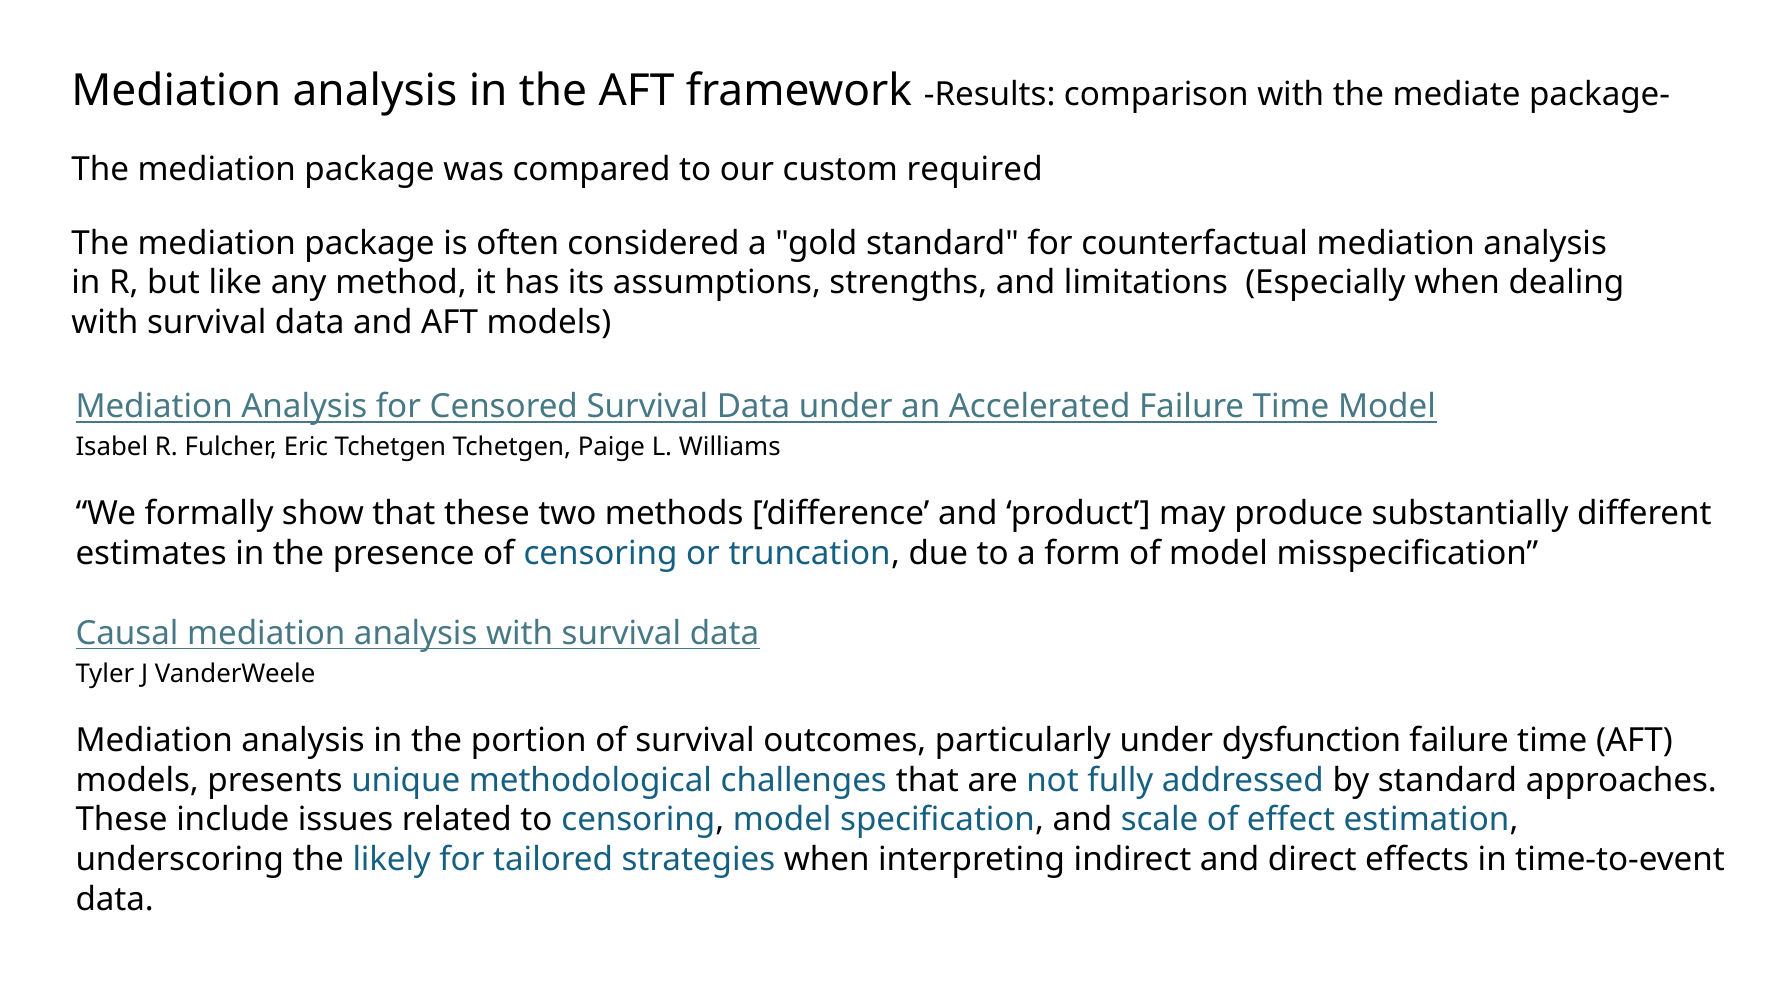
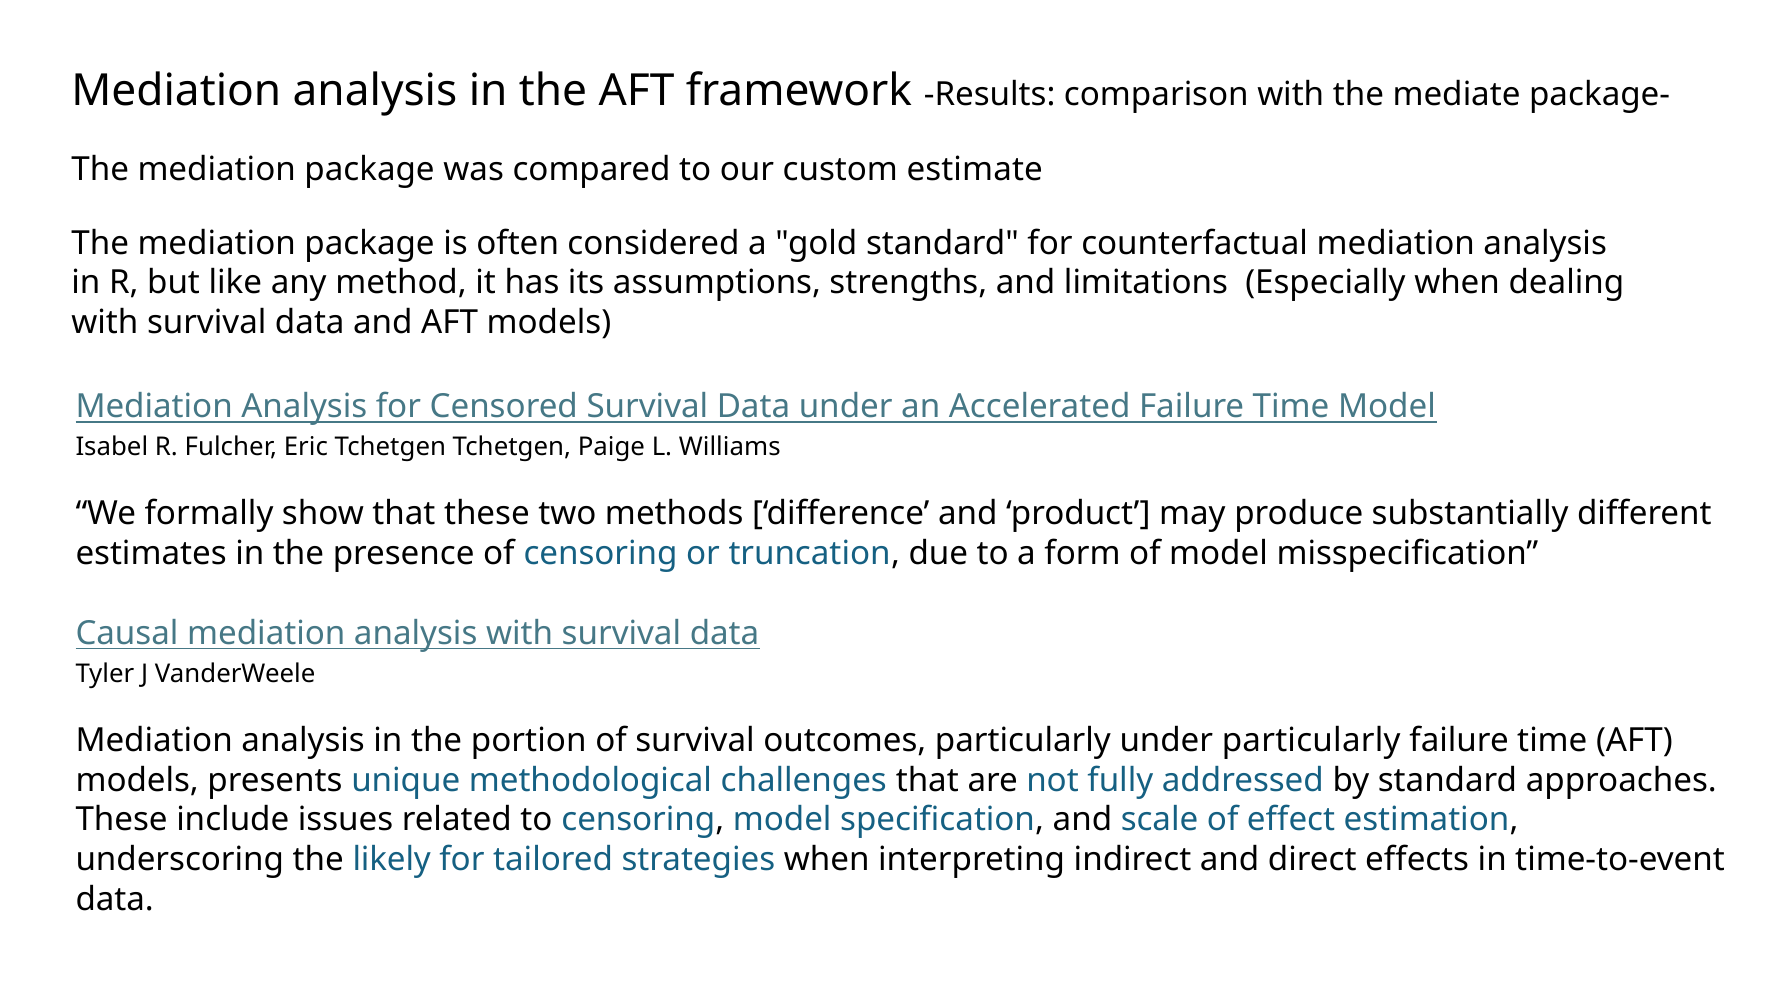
required: required -> estimate
under dysfunction: dysfunction -> particularly
